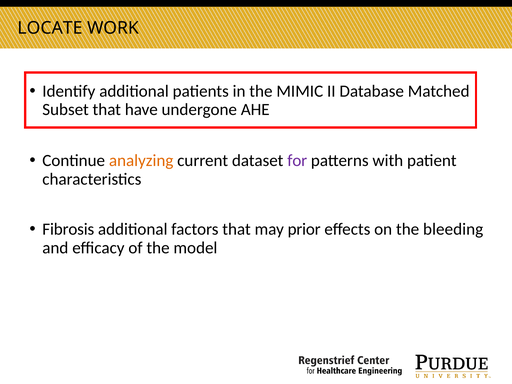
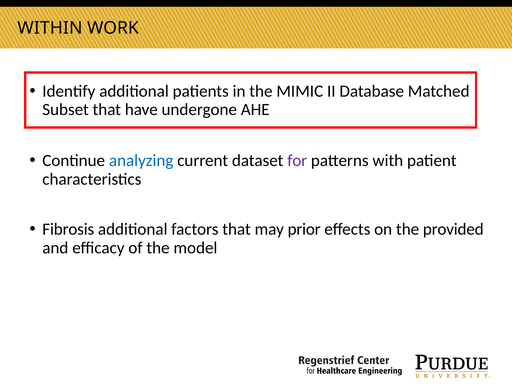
LOCATE: LOCATE -> WITHIN
analyzing colour: orange -> blue
bleeding: bleeding -> provided
